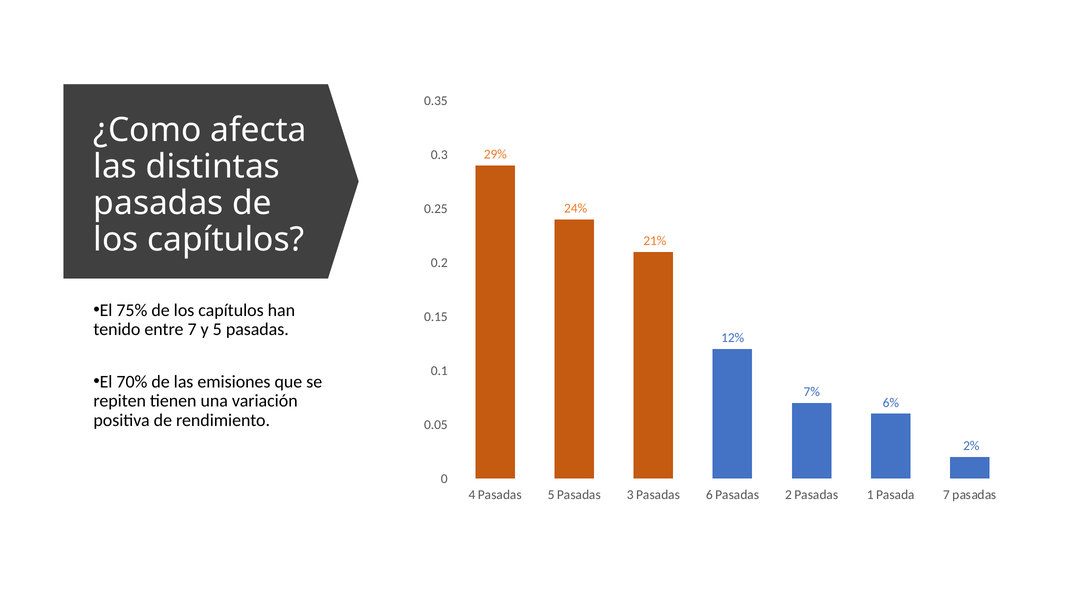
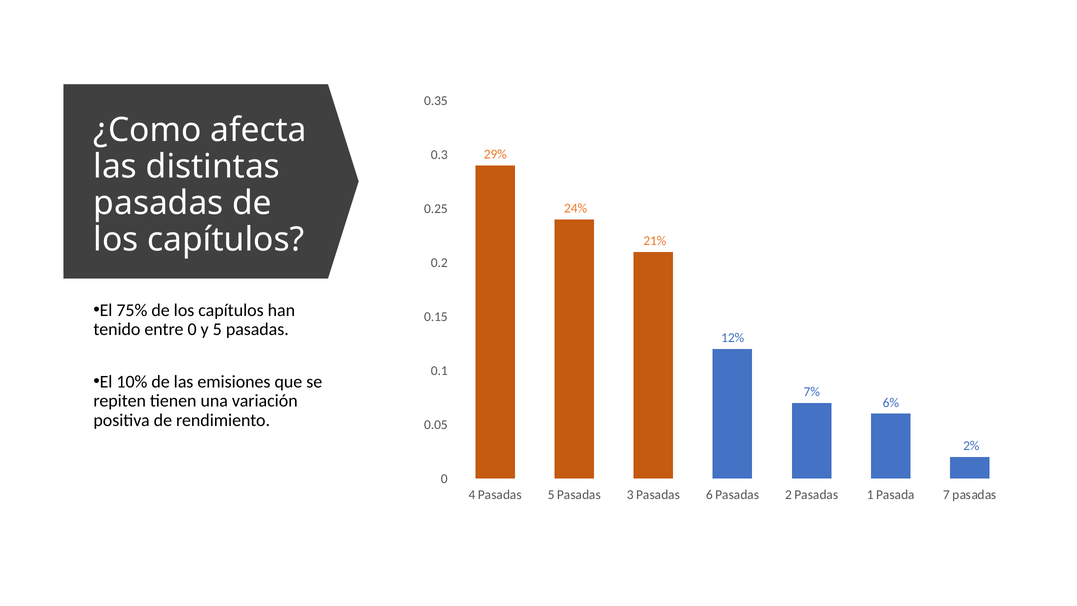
entre 7: 7 -> 0
70%: 70% -> 10%
